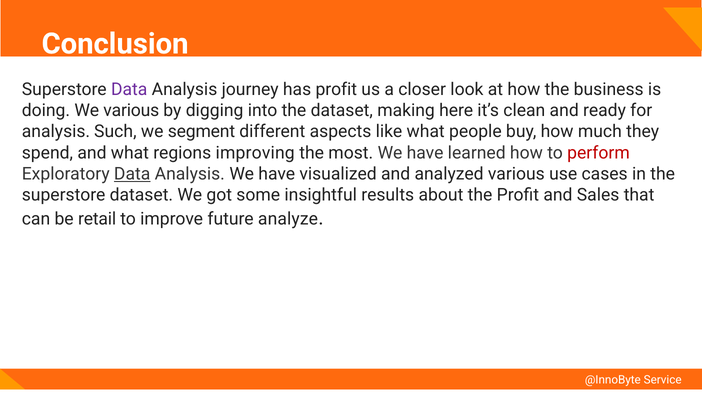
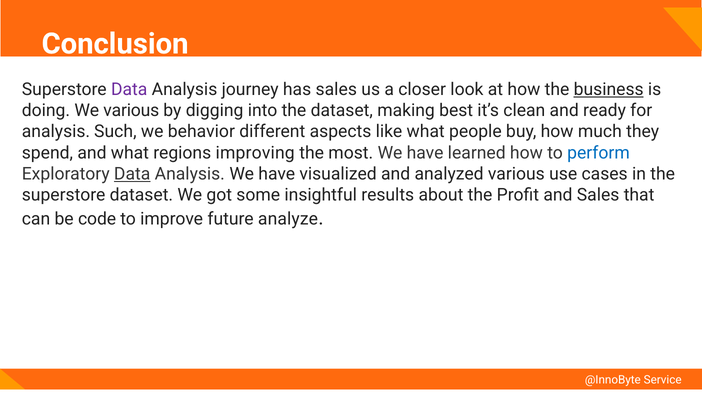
has profit: profit -> sales
business underline: none -> present
here: here -> best
segment: segment -> behavior
perform colour: red -> blue
retail: retail -> code
